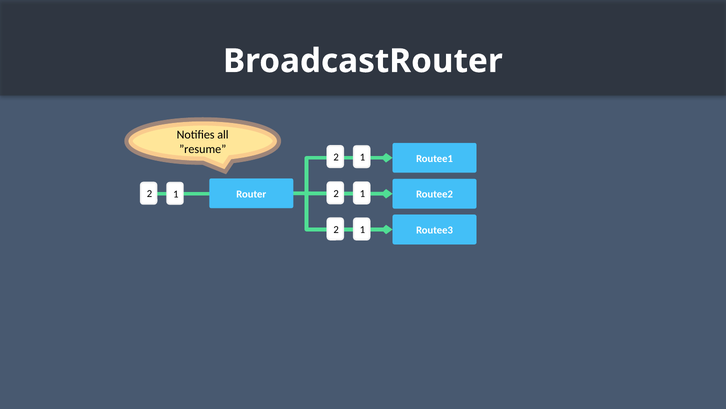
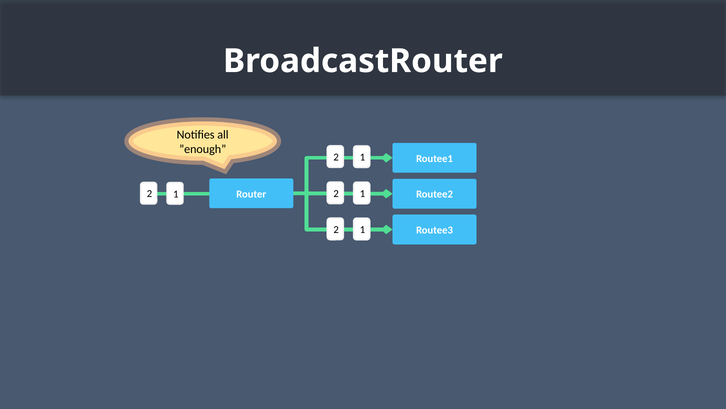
”resume: ”resume -> ”enough
